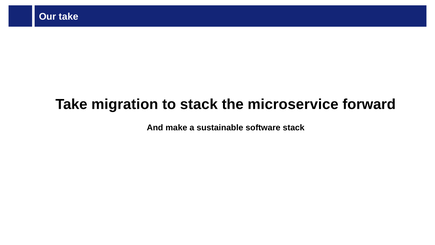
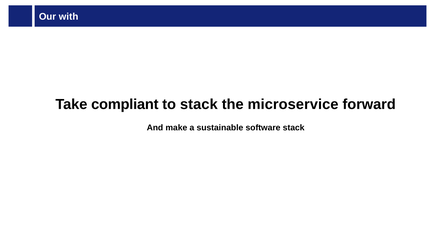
Our take: take -> with
migration: migration -> compliant
